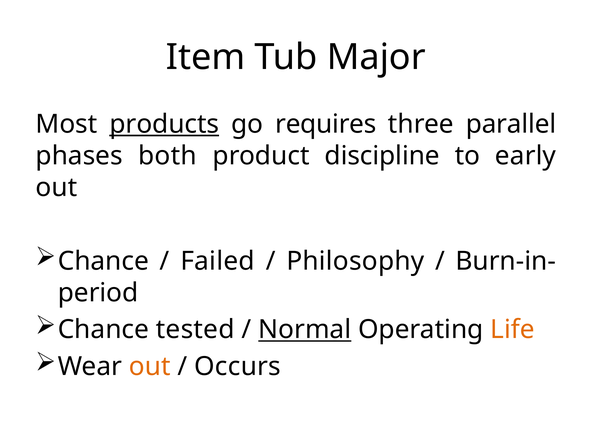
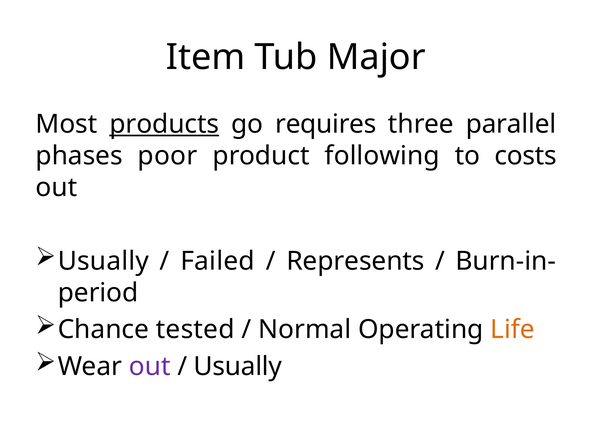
both: both -> poor
discipline: discipline -> following
early: early -> costs
Chance at (103, 261): Chance -> Usually
Philosophy: Philosophy -> Represents
Normal underline: present -> none
out at (150, 367) colour: orange -> purple
Occurs at (238, 367): Occurs -> Usually
